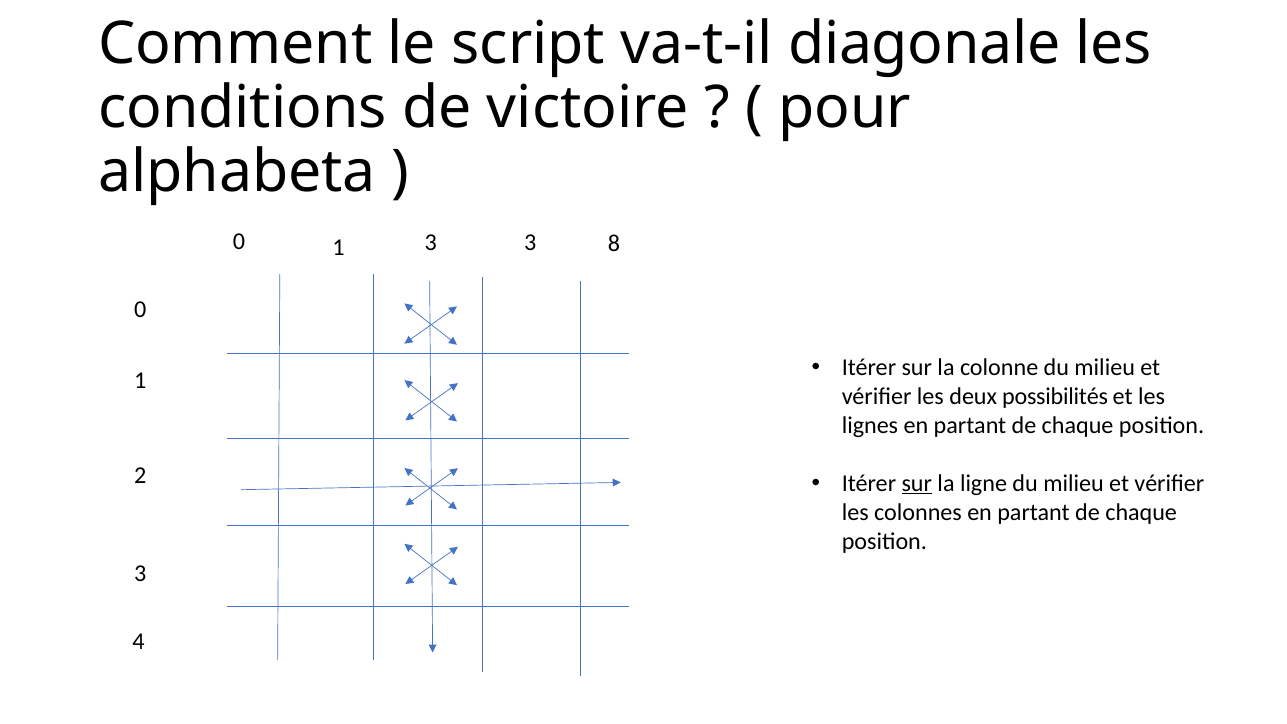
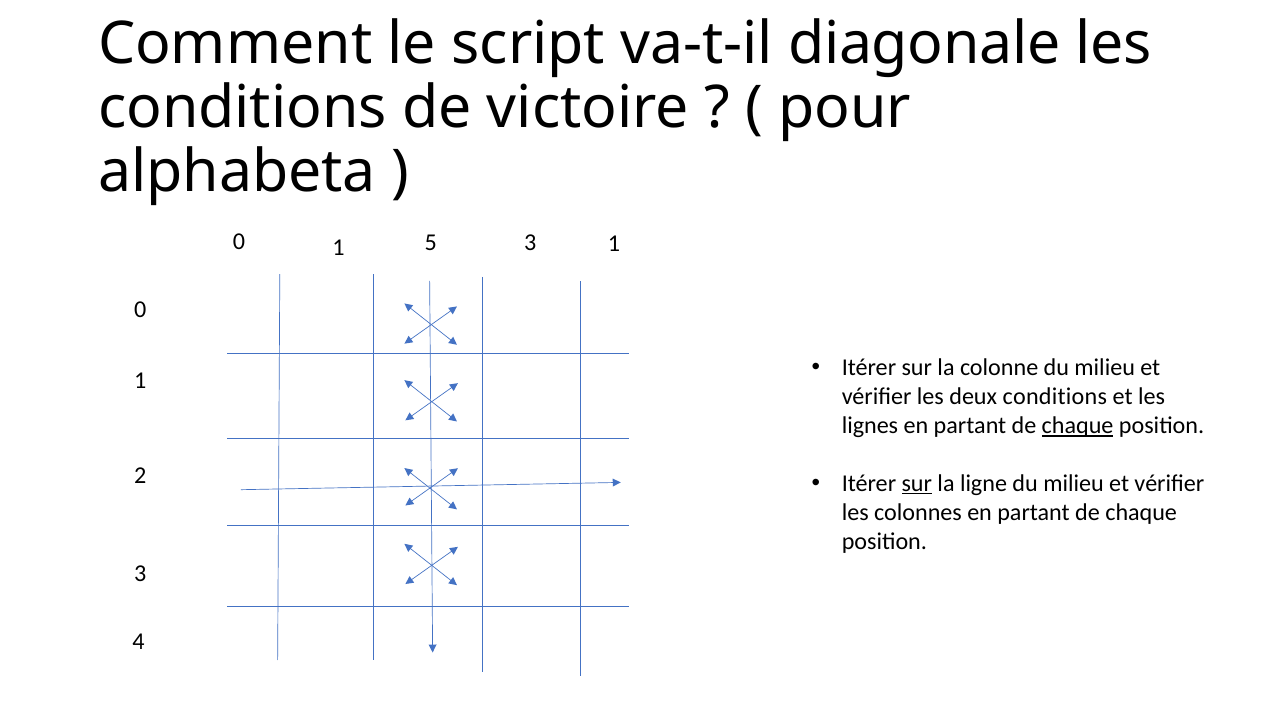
0 3: 3 -> 5
3 8: 8 -> 1
deux possibilités: possibilités -> conditions
chaque at (1078, 425) underline: none -> present
